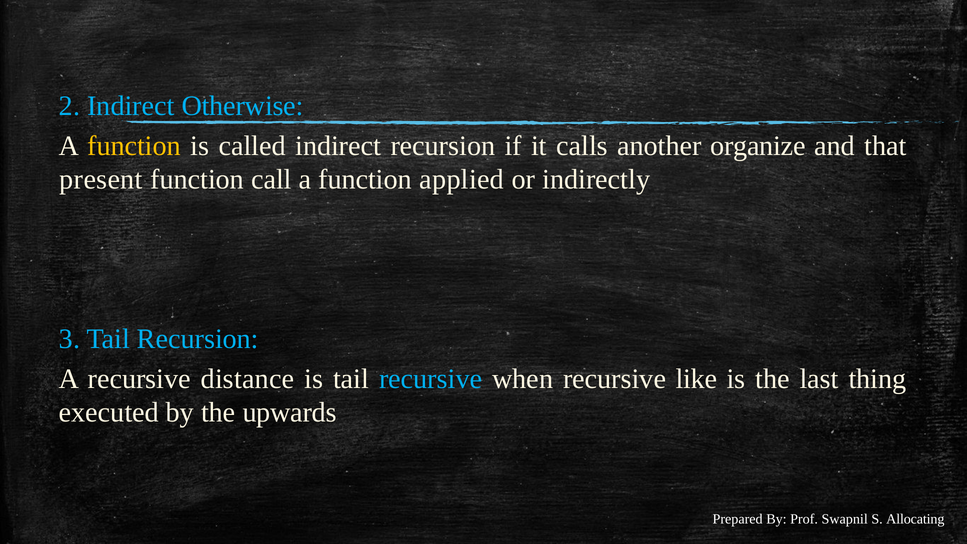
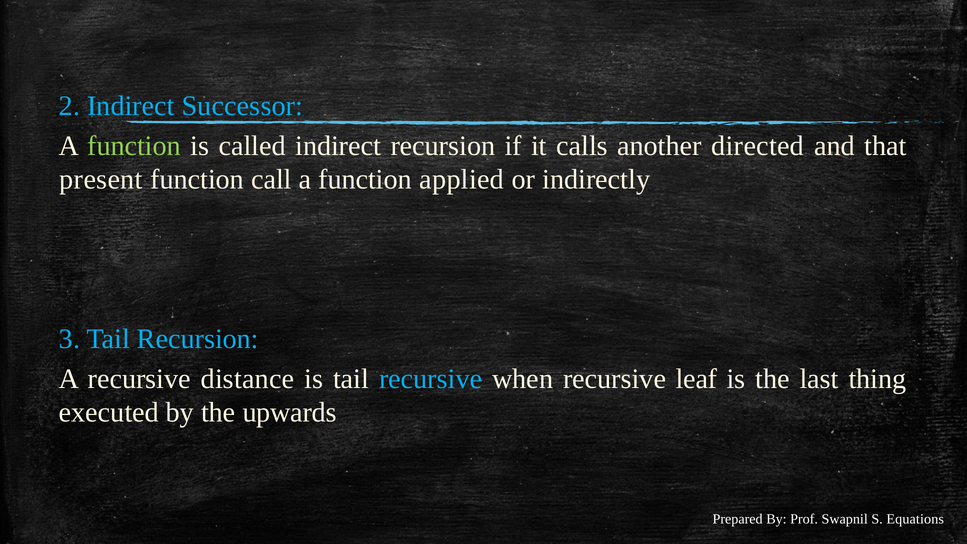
Otherwise: Otherwise -> Successor
function at (134, 146) colour: yellow -> light green
organize: organize -> directed
like: like -> leaf
Allocating: Allocating -> Equations
